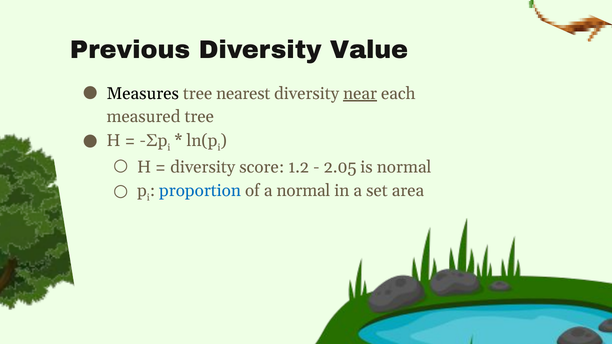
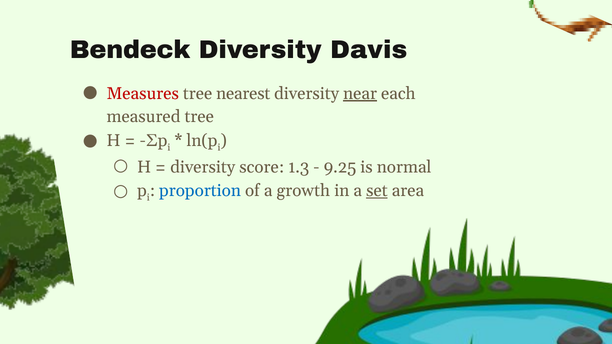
Previous: Previous -> Bendeck
Value: Value -> Davis
Measures colour: black -> red
1.2: 1.2 -> 1.3
2.05: 2.05 -> 9.25
a normal: normal -> growth
set underline: none -> present
